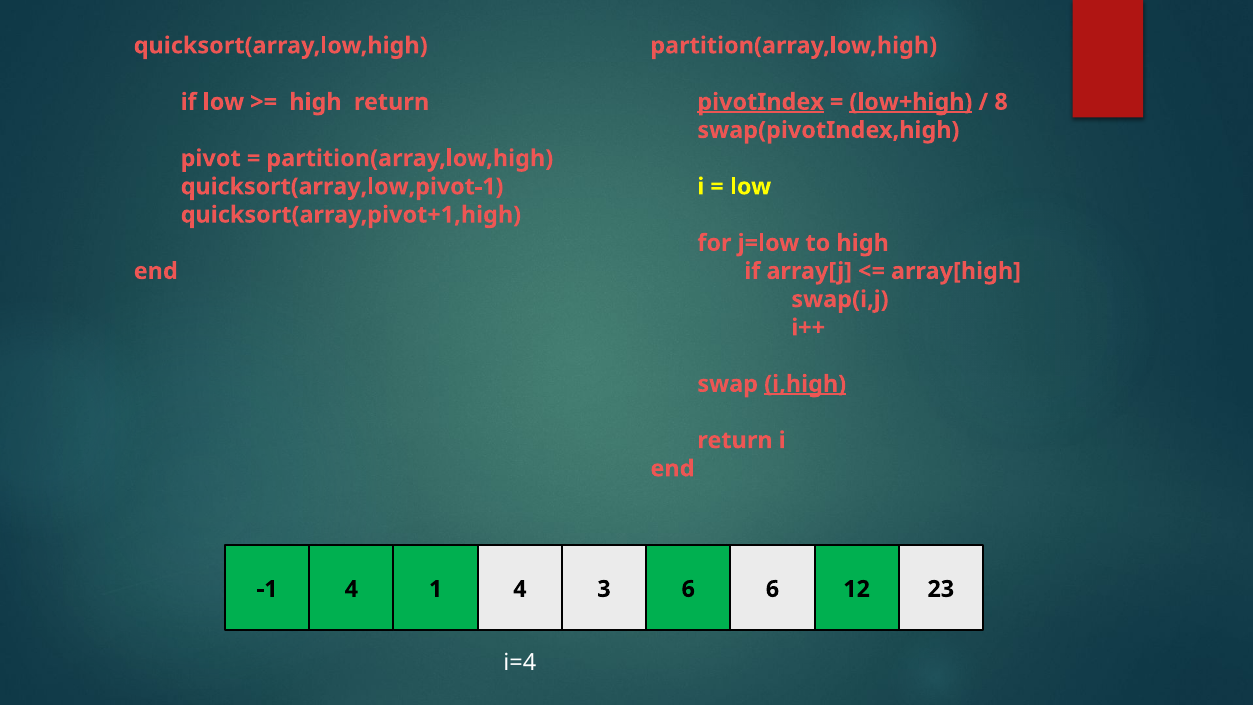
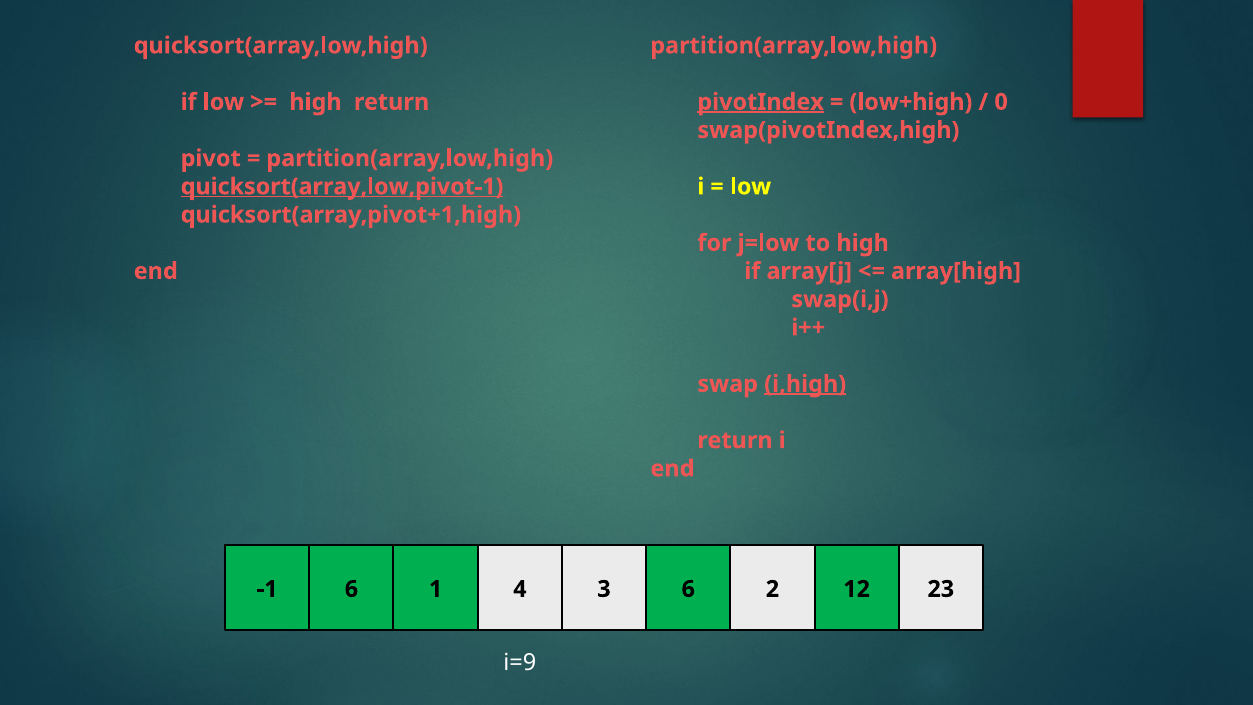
low+high underline: present -> none
8: 8 -> 0
quicksort(array,low,pivot-1 underline: none -> present
-1 4: 4 -> 6
6 6: 6 -> 2
i=4: i=4 -> i=9
